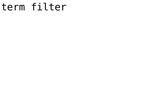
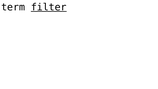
filter underline: none -> present
